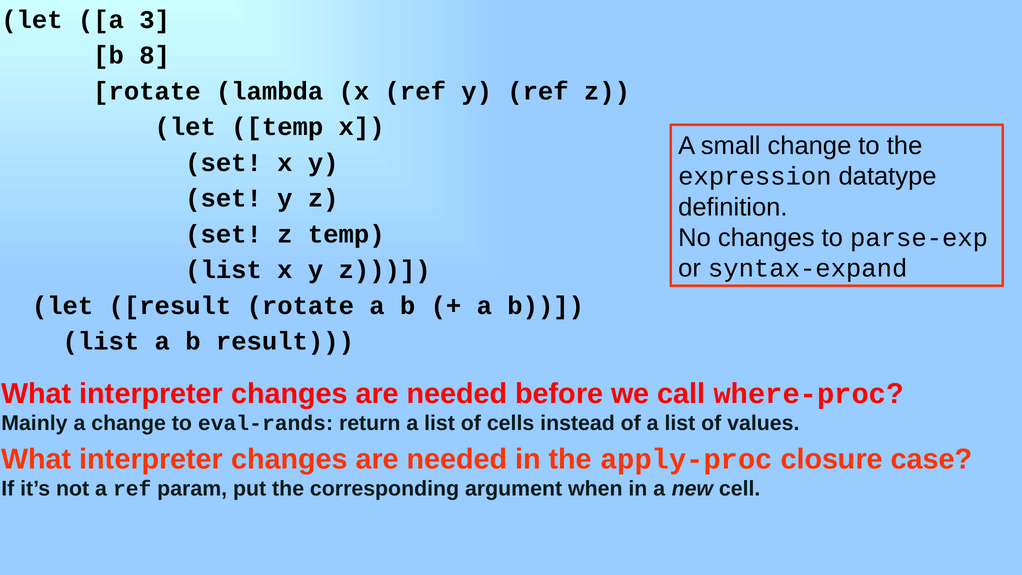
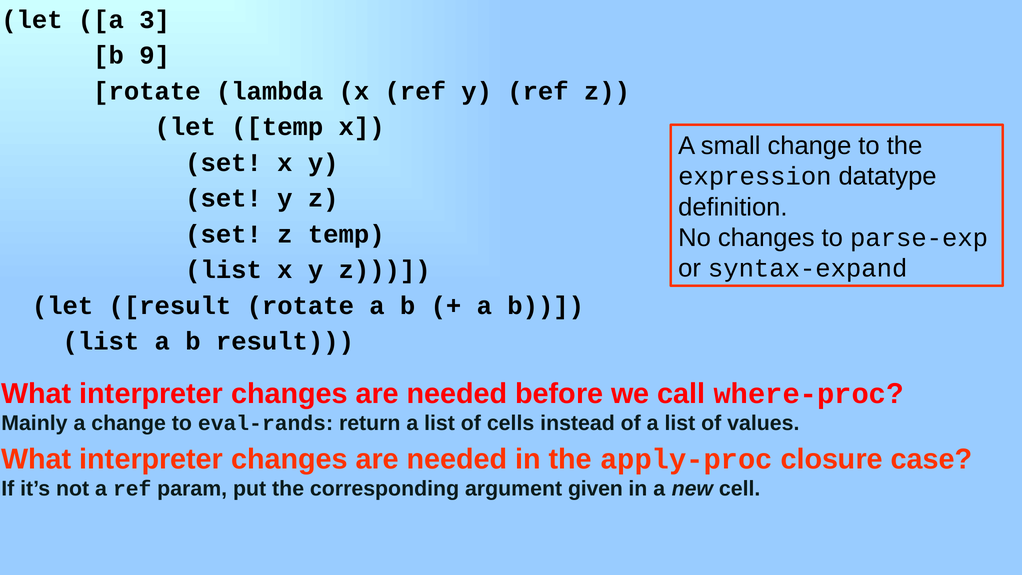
8: 8 -> 9
when: when -> given
